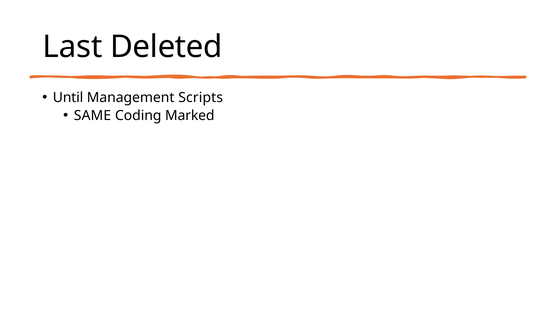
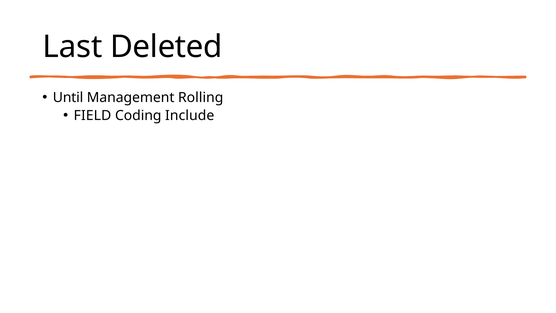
Scripts: Scripts -> Rolling
SAME: SAME -> FIELD
Marked: Marked -> Include
